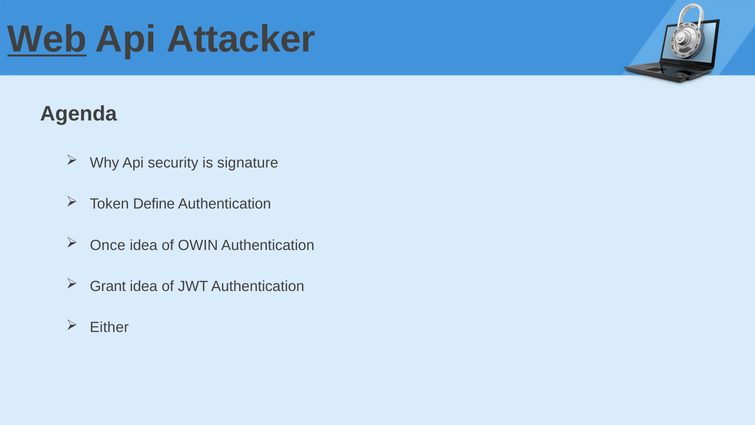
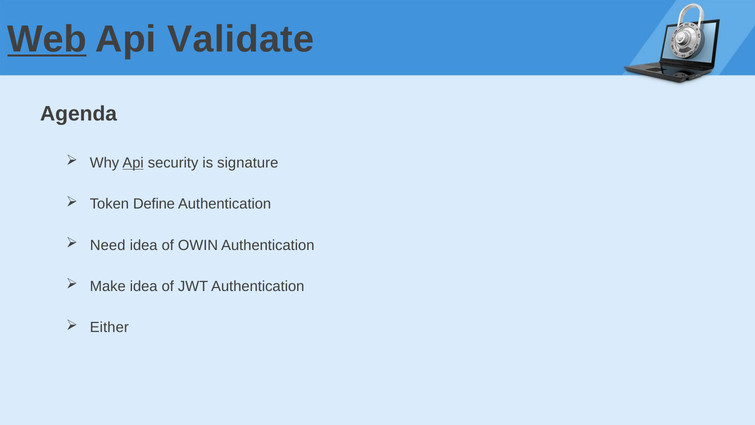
Attacker: Attacker -> Validate
Api at (133, 163) underline: none -> present
Once: Once -> Need
Grant: Grant -> Make
